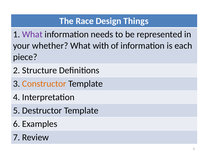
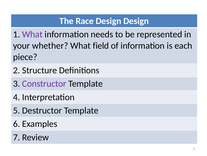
Design Things: Things -> Design
with: with -> field
Constructor colour: orange -> purple
